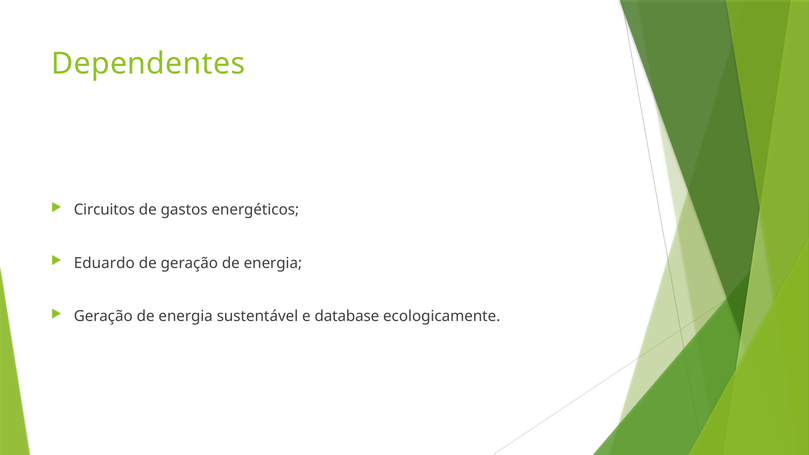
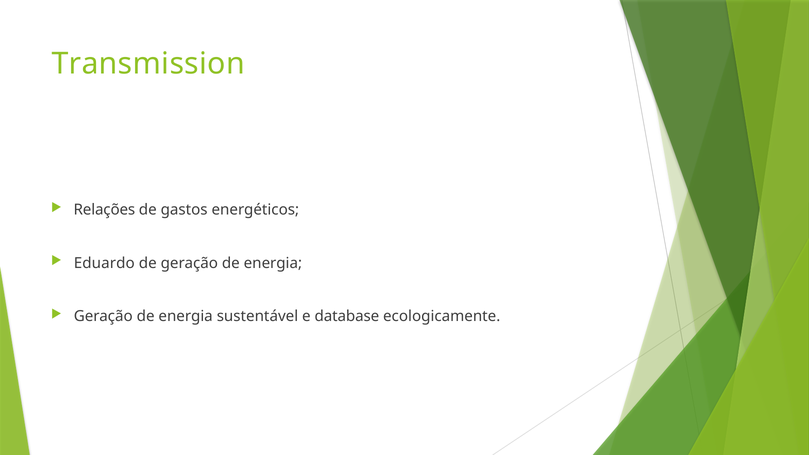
Dependentes: Dependentes -> Transmission
Circuitos: Circuitos -> Relações
